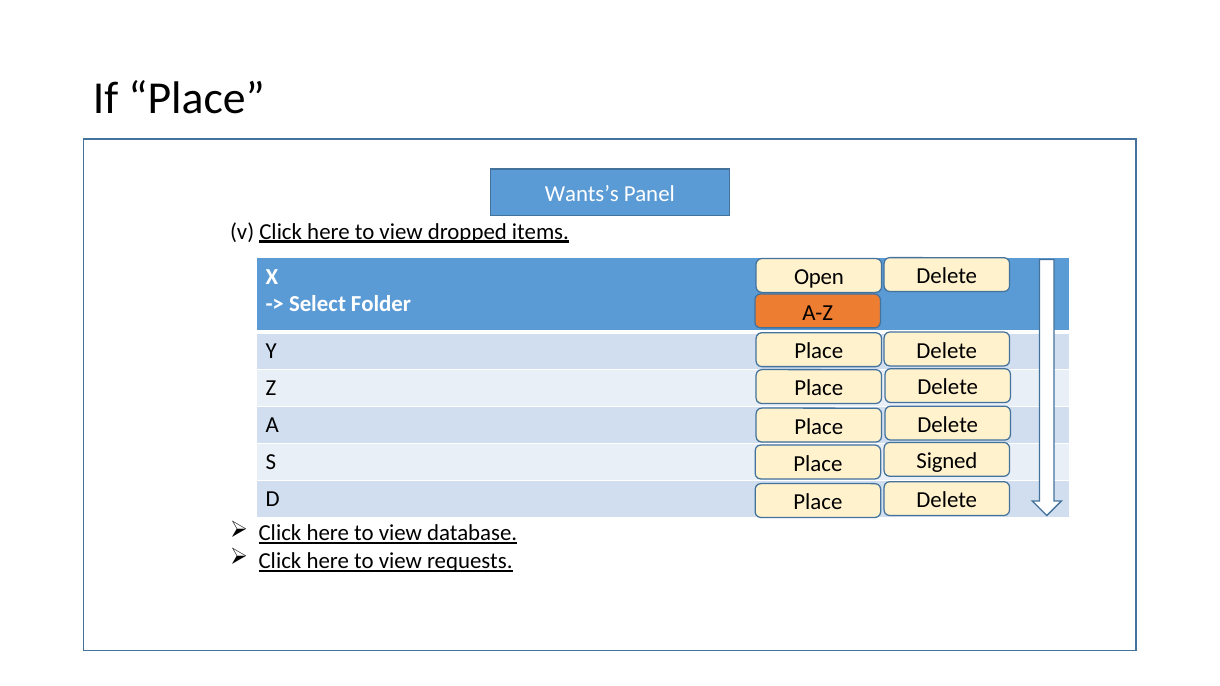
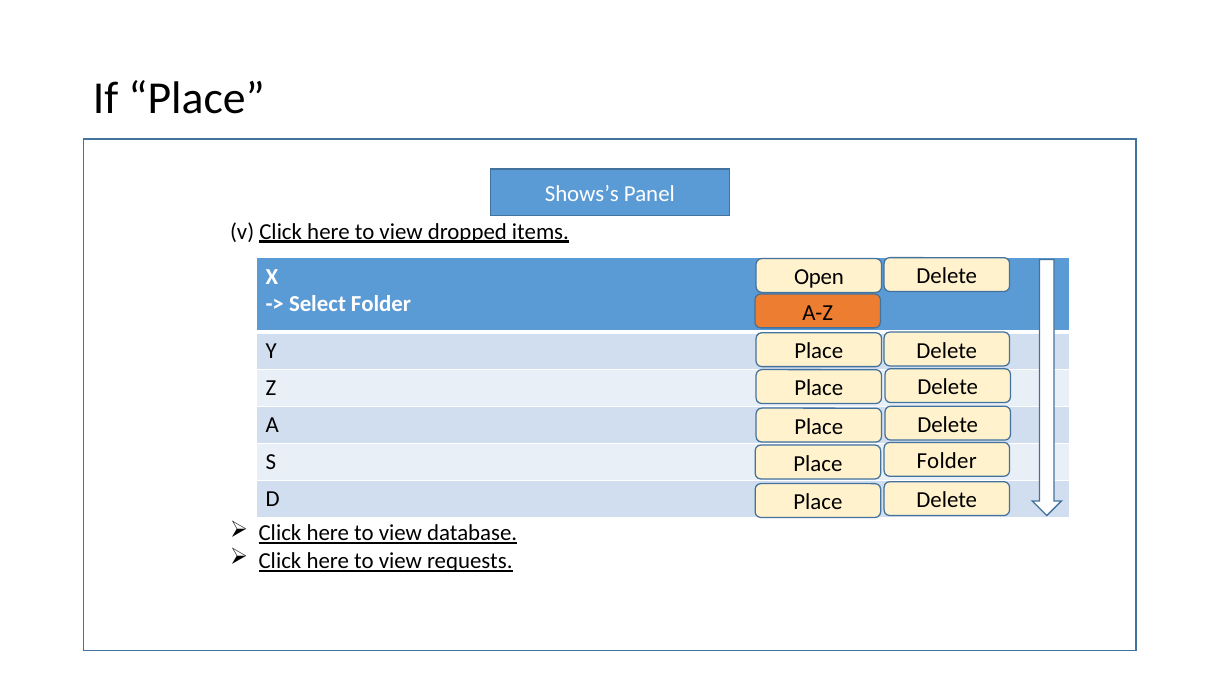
Wants’s: Wants’s -> Shows’s
Signed at (947, 461): Signed -> Folder
